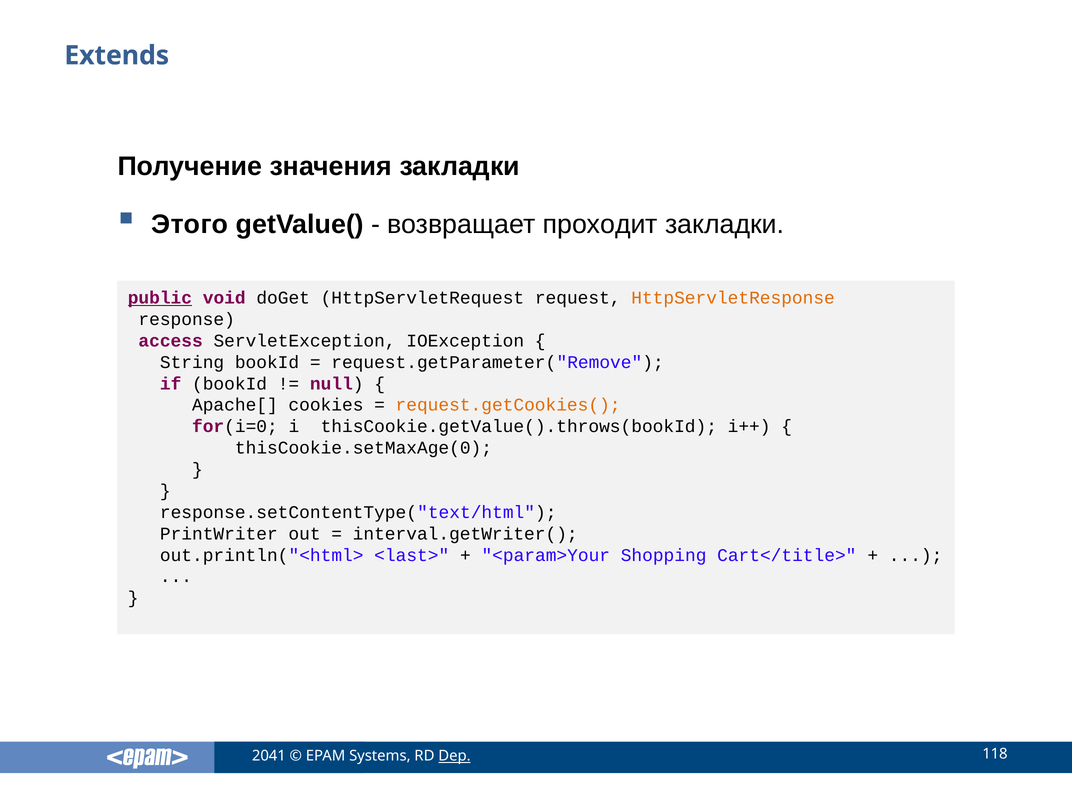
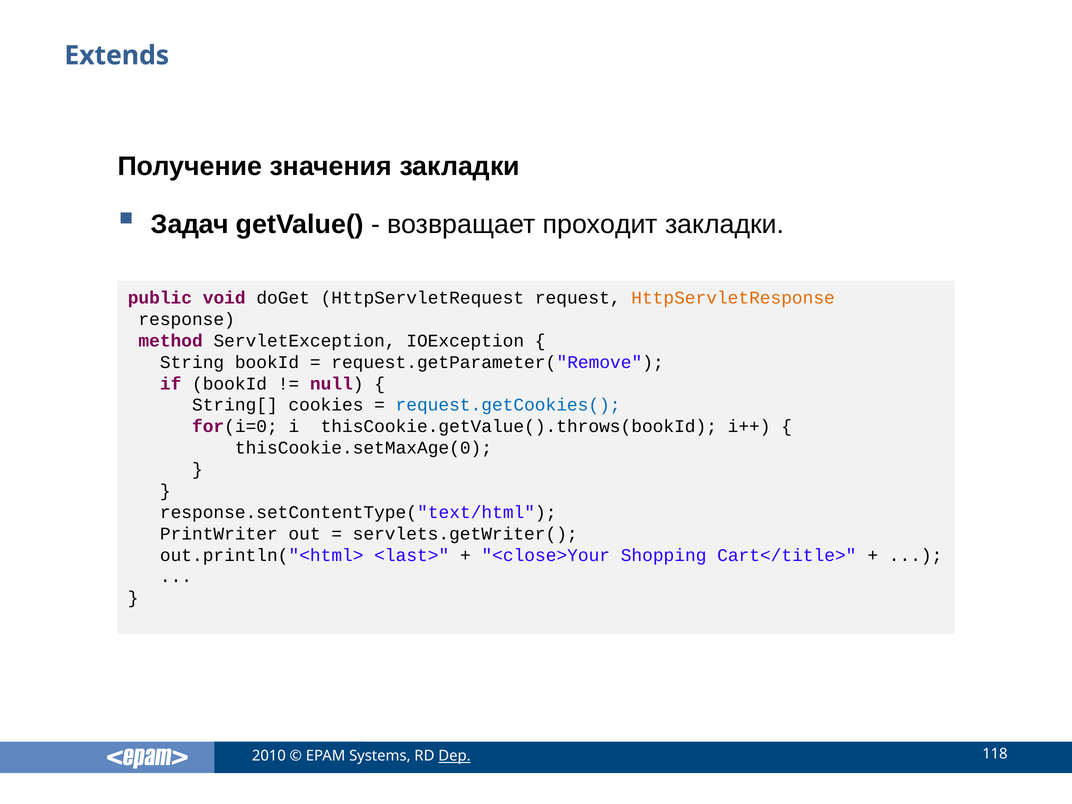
Этого: Этого -> Задач
public underline: present -> none
access: access -> method
Apache[: Apache[ -> String[
request.getCookies( colour: orange -> blue
interval.getWriter(: interval.getWriter( -> servlets.getWriter(
<param>Your: <param>Your -> <close>Your
2041: 2041 -> 2010
